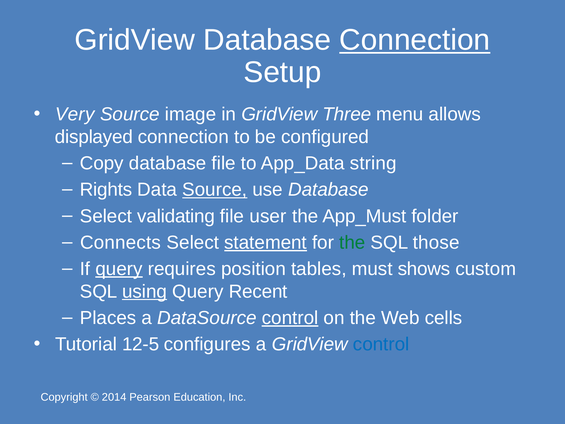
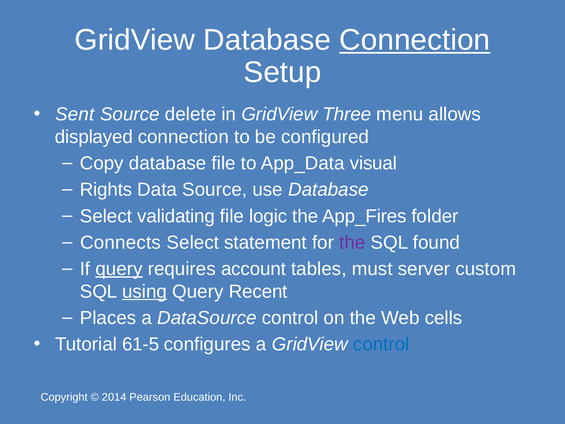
Very: Very -> Sent
image: image -> delete
string: string -> visual
Source at (215, 190) underline: present -> none
user: user -> logic
App_Must: App_Must -> App_Fires
statement underline: present -> none
the at (352, 242) colour: green -> purple
those: those -> found
position: position -> account
shows: shows -> server
control at (290, 318) underline: present -> none
12-5: 12-5 -> 61-5
